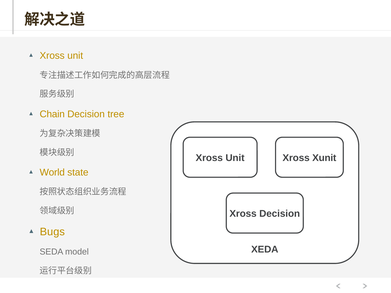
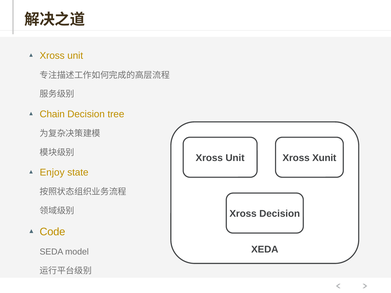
World: World -> Enjoy
Bugs: Bugs -> Code
